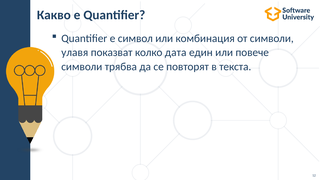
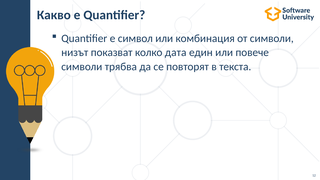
улавя: улавя -> низът
